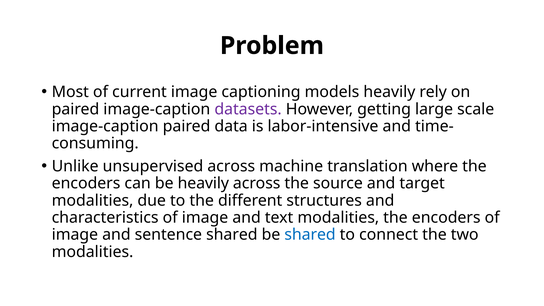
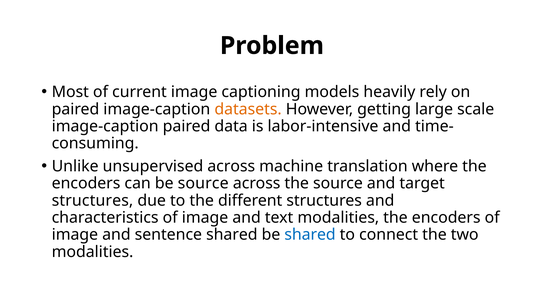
datasets colour: purple -> orange
be heavily: heavily -> source
modalities at (93, 200): modalities -> structures
